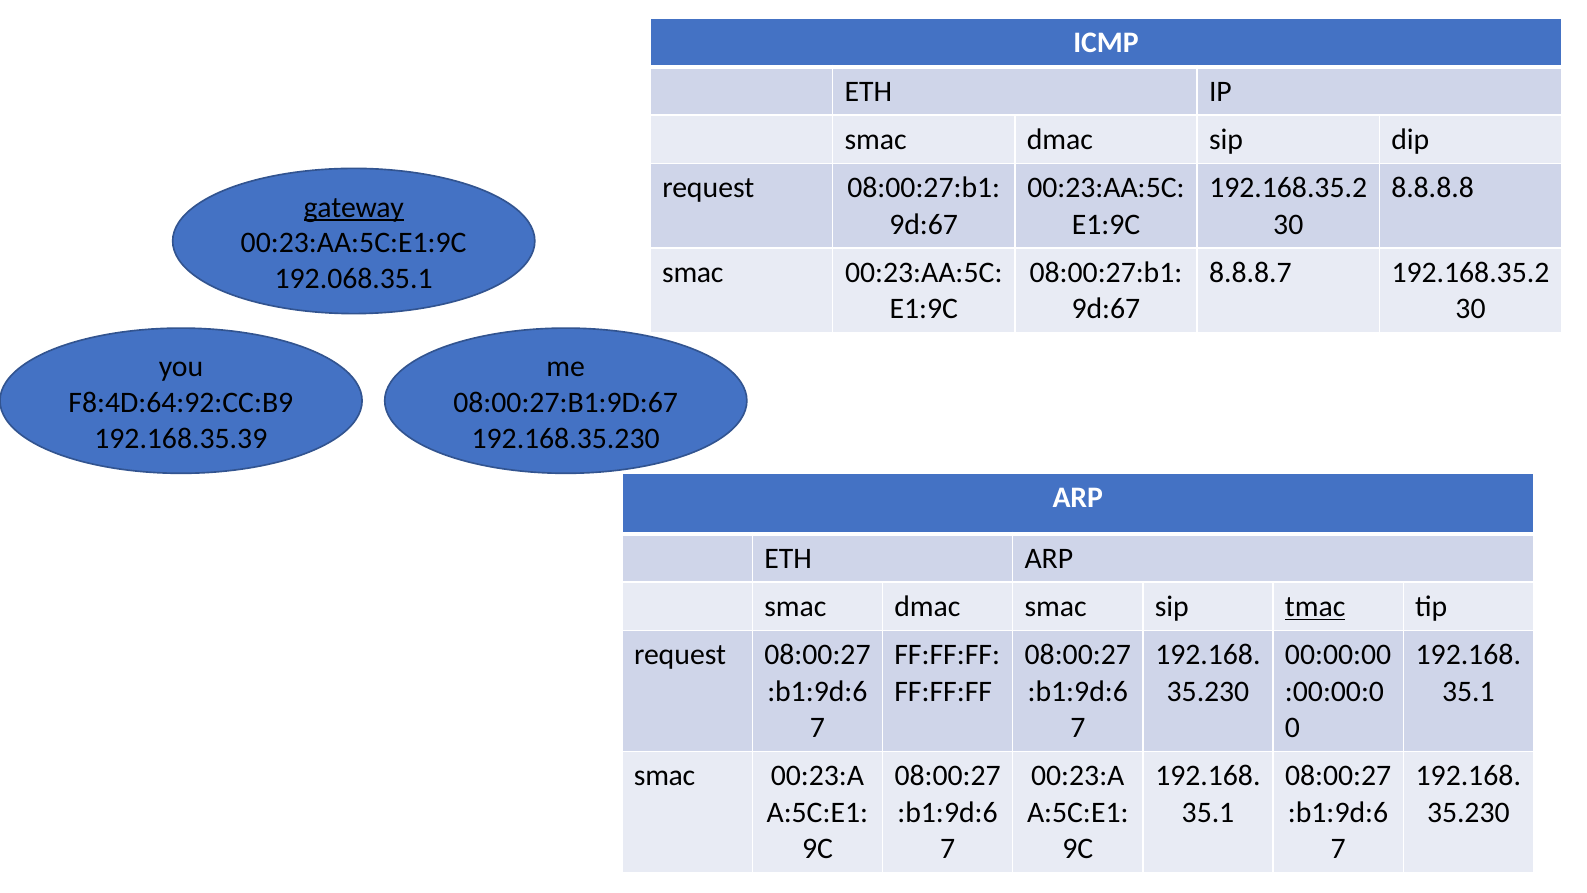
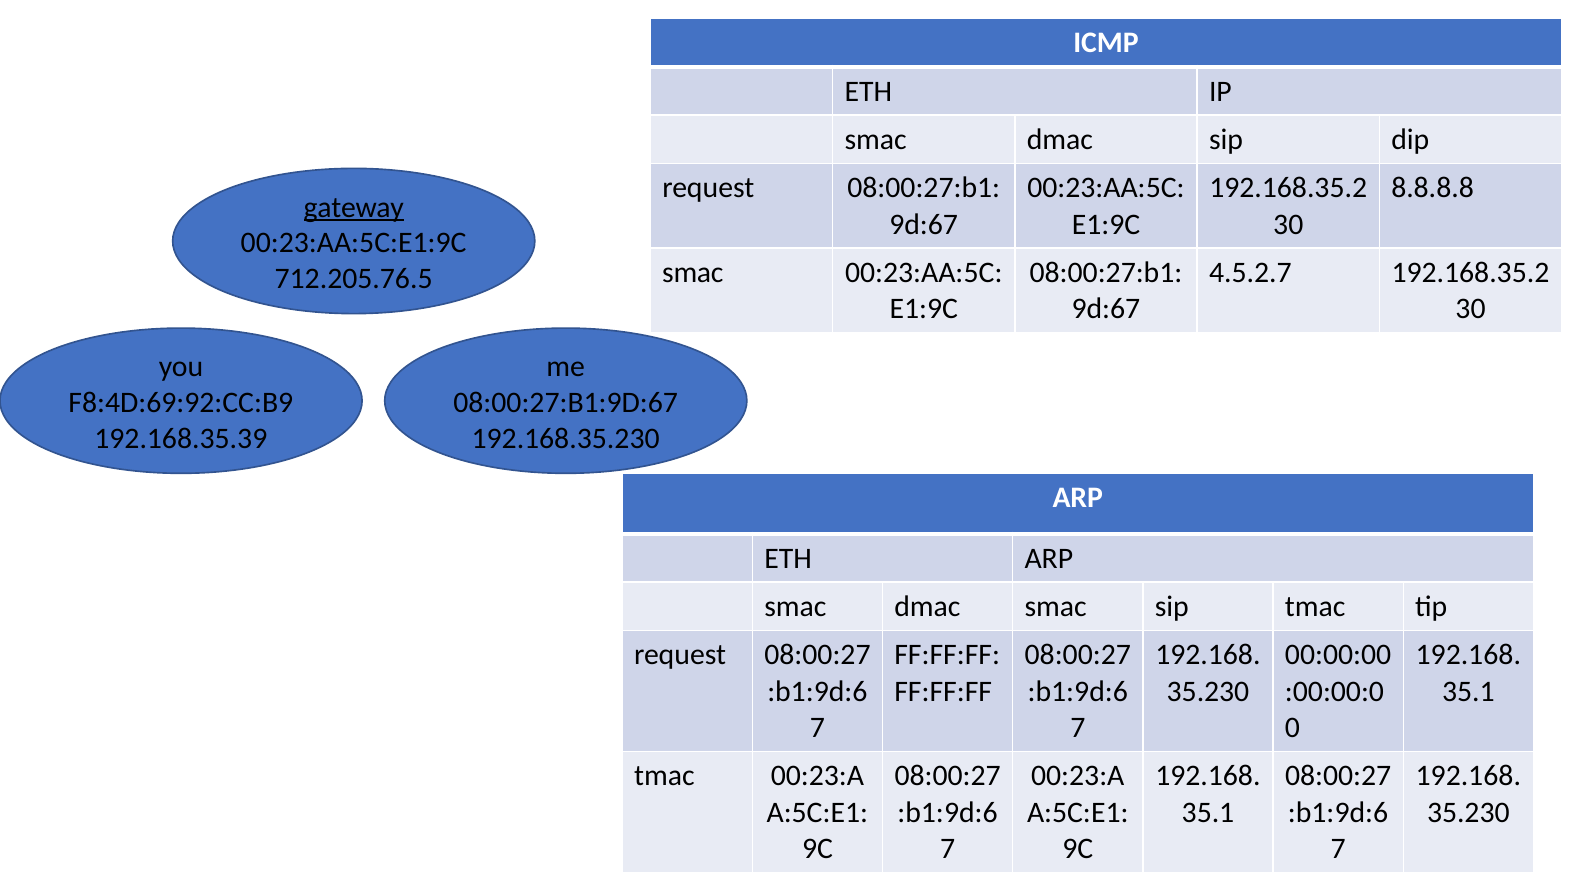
8.8.8.7: 8.8.8.7 -> 4.5.2.7
192.068.35.1: 192.068.35.1 -> 712.205.76.5
F8:4D:64:92:CC:B9: F8:4D:64:92:CC:B9 -> F8:4D:69:92:CC:B9
tmac at (1315, 606) underline: present -> none
smac at (665, 776): smac -> tmac
